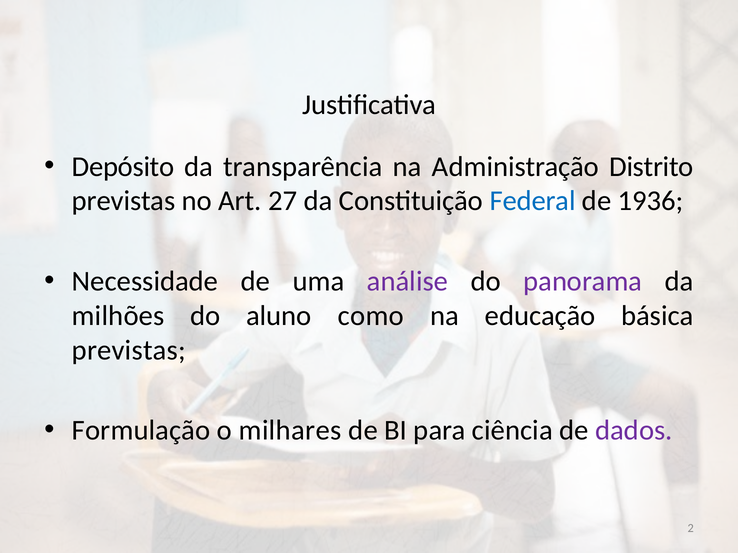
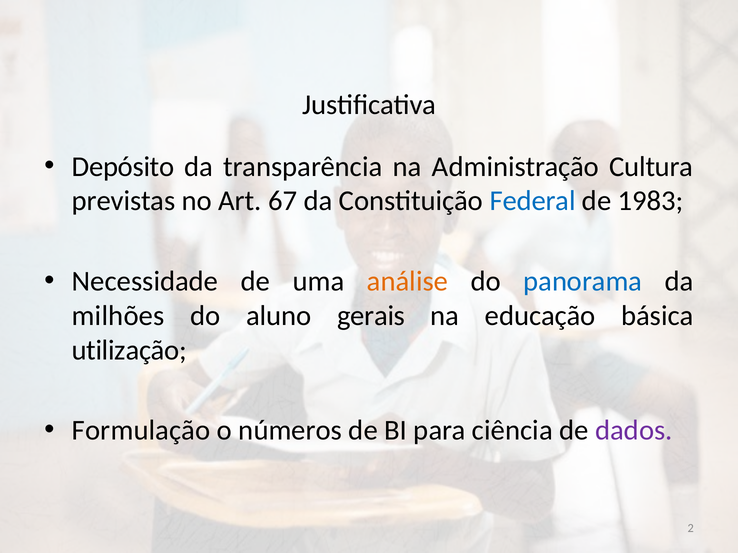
Distrito: Distrito -> Cultura
27: 27 -> 67
1936: 1936 -> 1983
análise colour: purple -> orange
panorama colour: purple -> blue
como: como -> gerais
previstas at (129, 350): previstas -> utilização
milhares: milhares -> números
